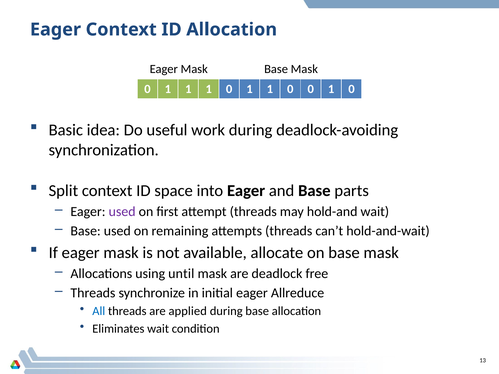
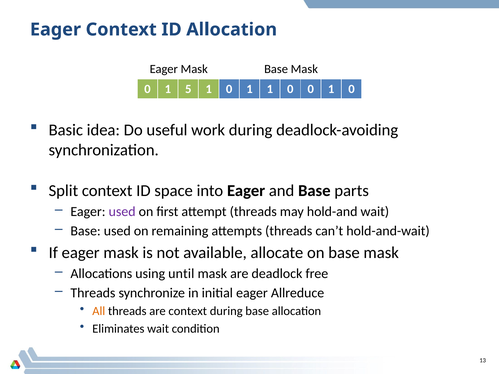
1 at (188, 89): 1 -> 5
All colour: blue -> orange
are applied: applied -> context
